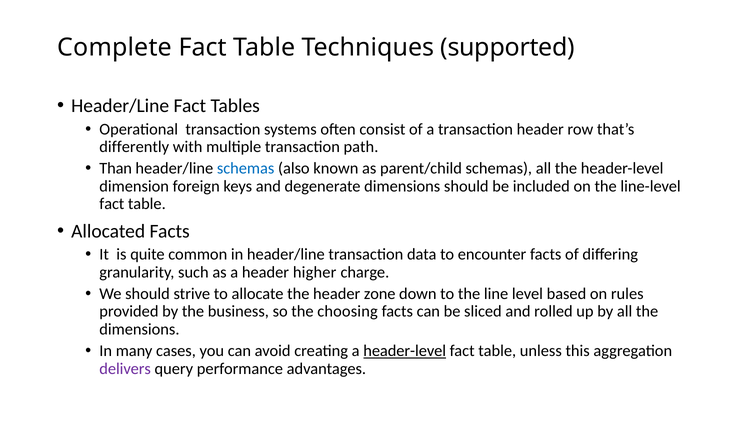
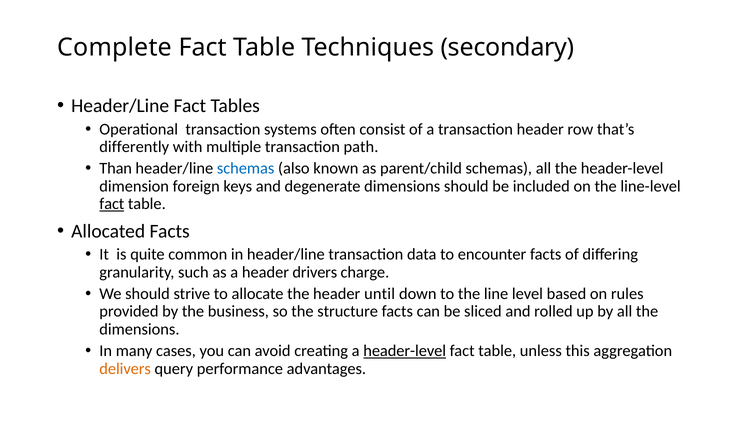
supported: supported -> secondary
fact at (112, 204) underline: none -> present
higher: higher -> drivers
zone: zone -> until
choosing: choosing -> structure
delivers colour: purple -> orange
